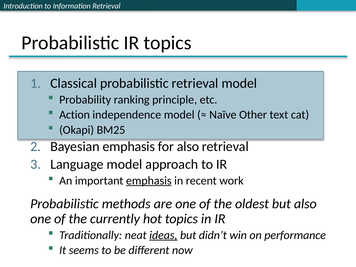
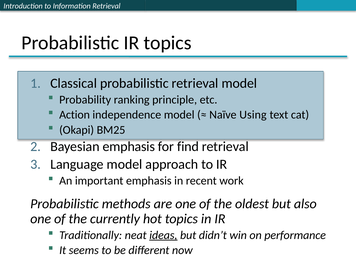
Other: Other -> Using
for also: also -> find
emphasis at (149, 181) underline: present -> none
